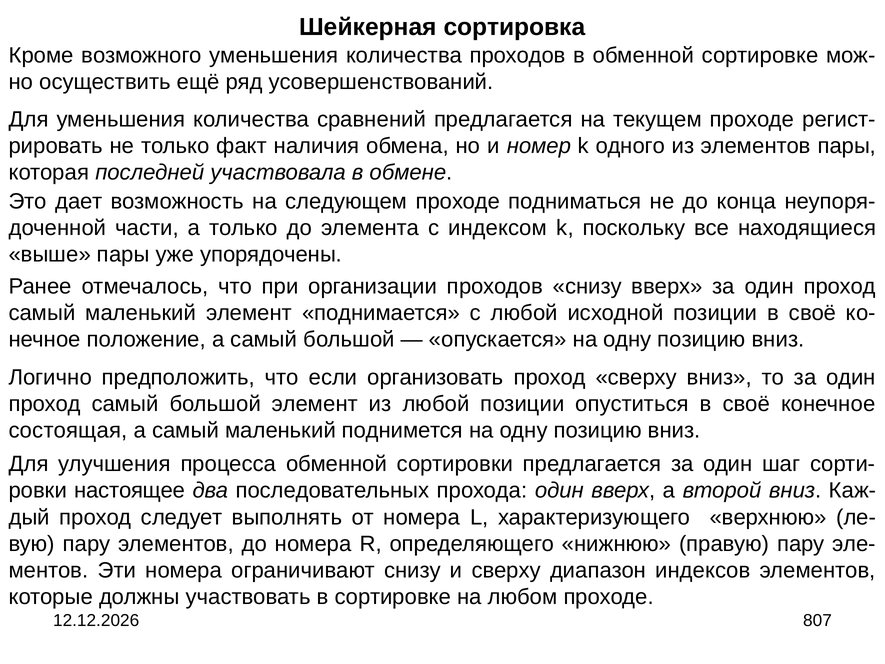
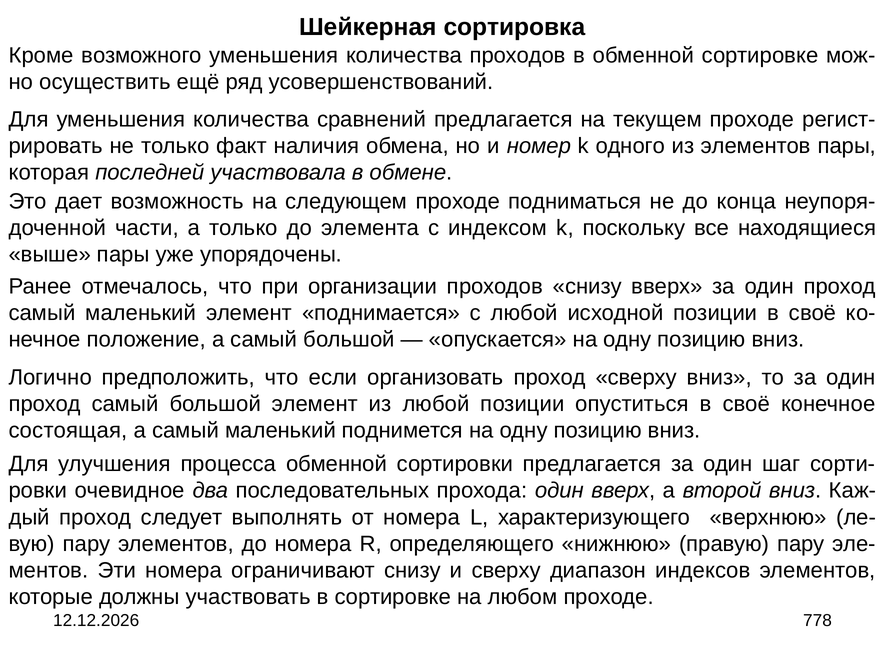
настоящее: настоящее -> очевидное
807: 807 -> 778
